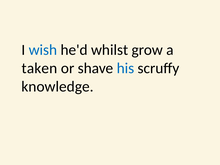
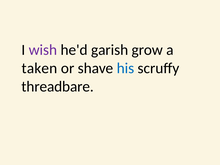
wish colour: blue -> purple
whilst: whilst -> garish
knowledge: knowledge -> threadbare
